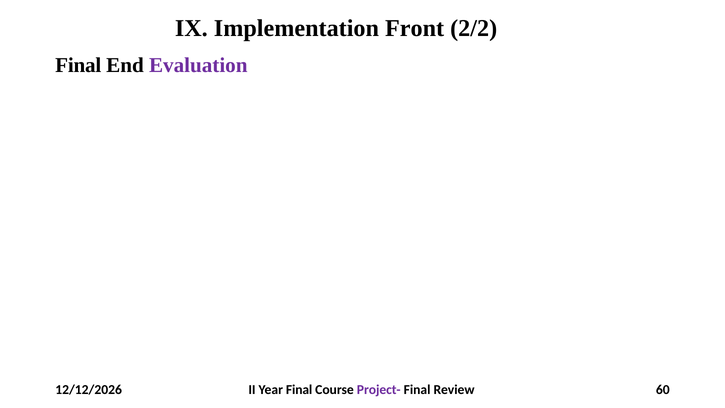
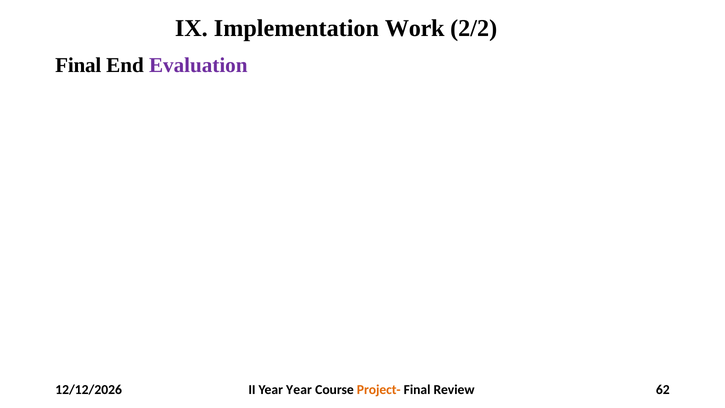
Front: Front -> Work
60: 60 -> 62
Year Final: Final -> Year
Project- colour: purple -> orange
